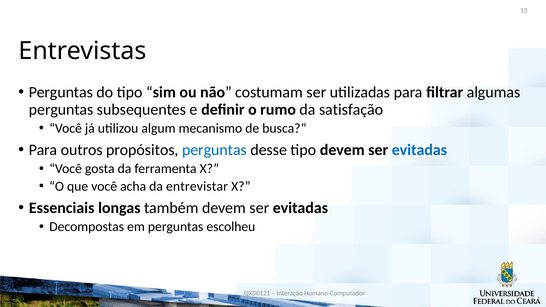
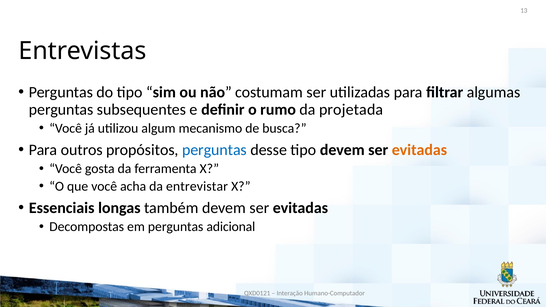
satisfação: satisfação -> projetada
evitadas at (419, 150) colour: blue -> orange
escolheu: escolheu -> adicional
